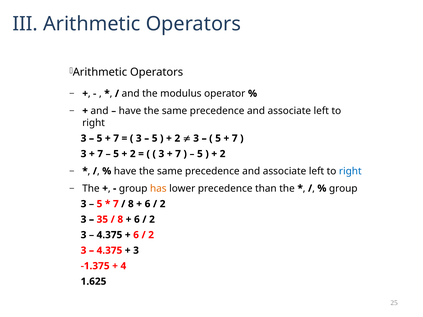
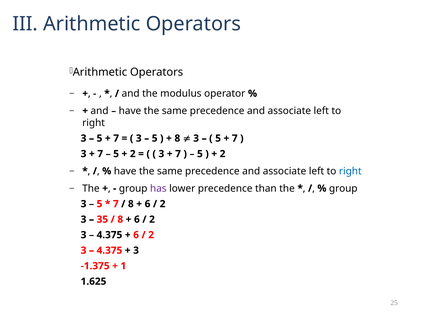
2 at (177, 138): 2 -> 8
has colour: orange -> purple
4: 4 -> 1
